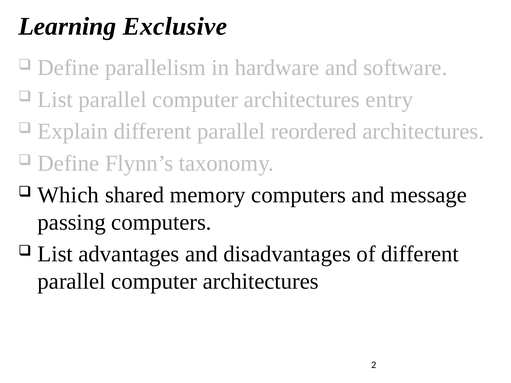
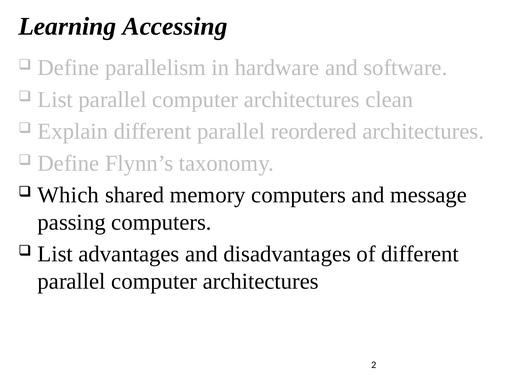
Exclusive: Exclusive -> Accessing
entry: entry -> clean
